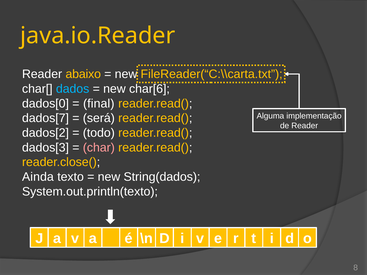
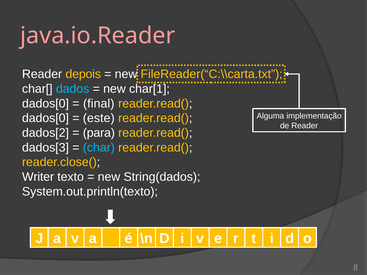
java.io.Reader colour: yellow -> pink
abaixo: abaixo -> depois
char[6: char[6 -> char[1
dados[7 at (45, 118): dados[7 -> dados[0
será: será -> este
todo: todo -> para
char colour: pink -> light blue
Ainda: Ainda -> Writer
